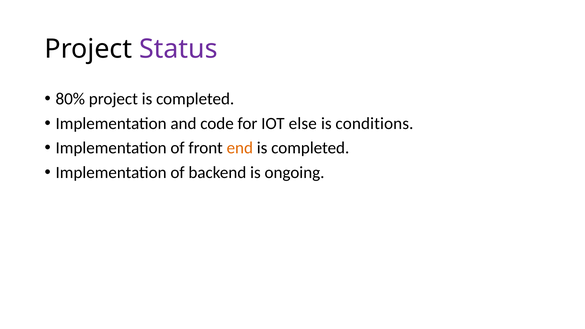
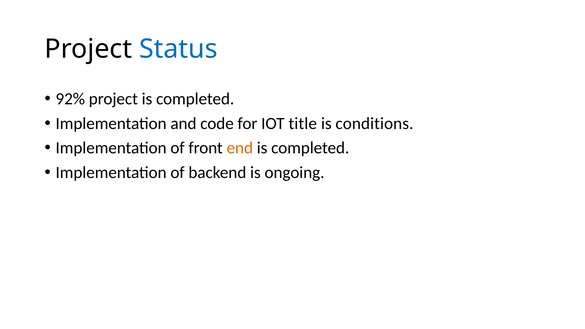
Status colour: purple -> blue
80%: 80% -> 92%
else: else -> title
